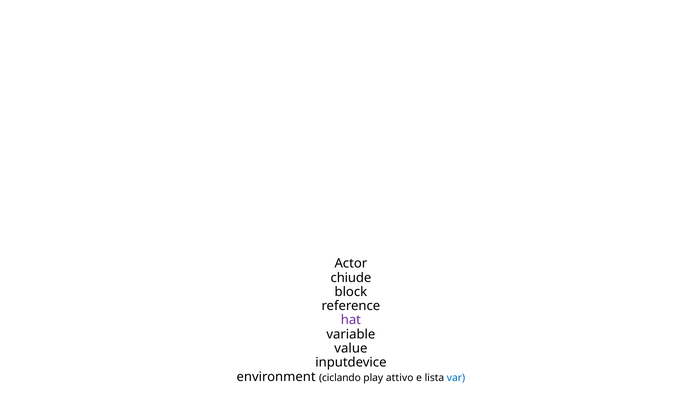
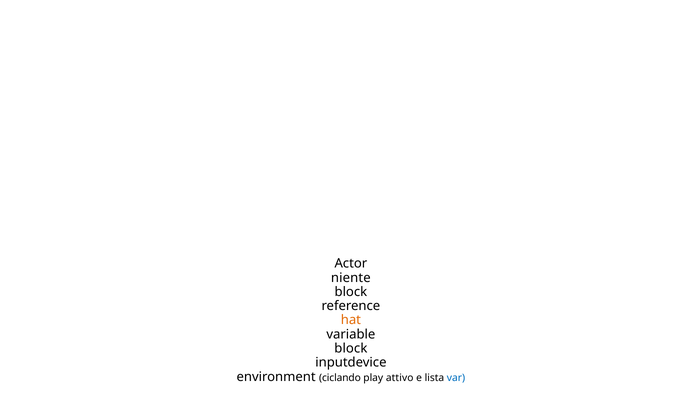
chiude: chiude -> niente
hat colour: purple -> orange
value at (351, 349): value -> block
